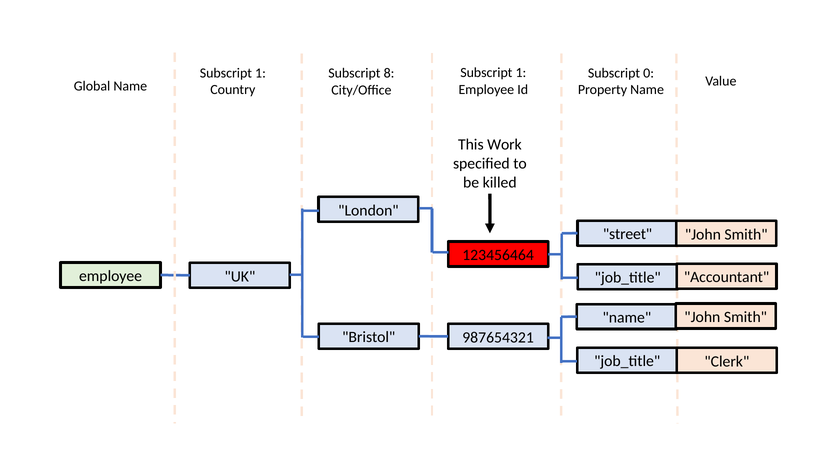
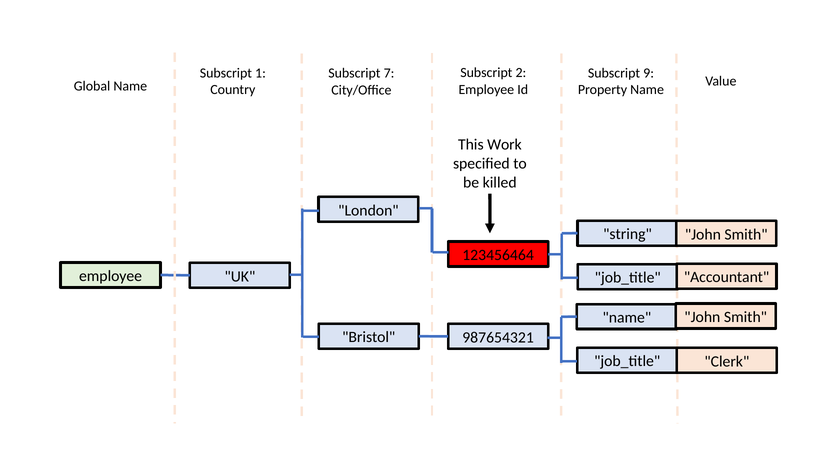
1 at (521, 73): 1 -> 2
0: 0 -> 9
8: 8 -> 7
street: street -> string
